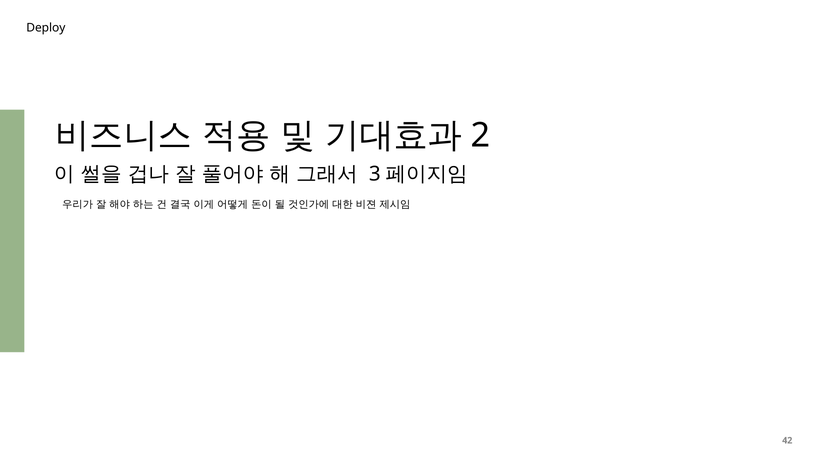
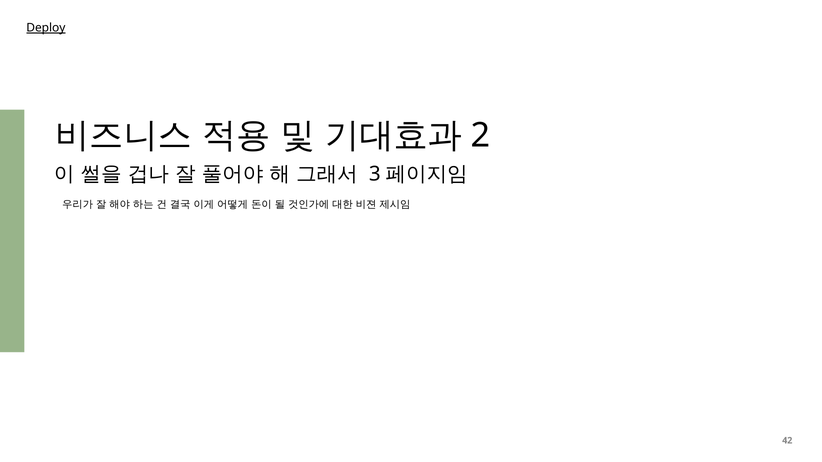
Deploy underline: none -> present
